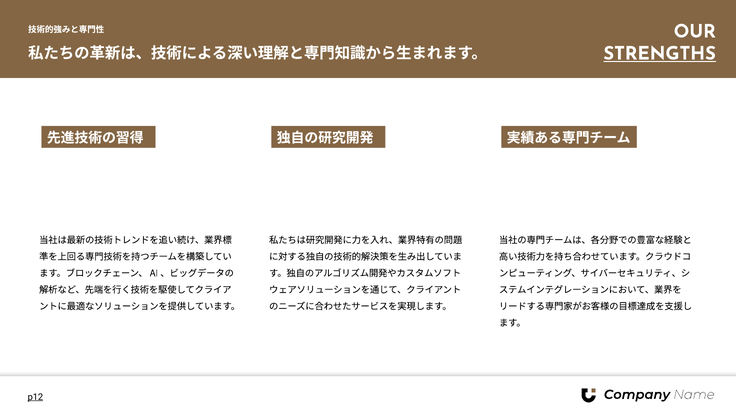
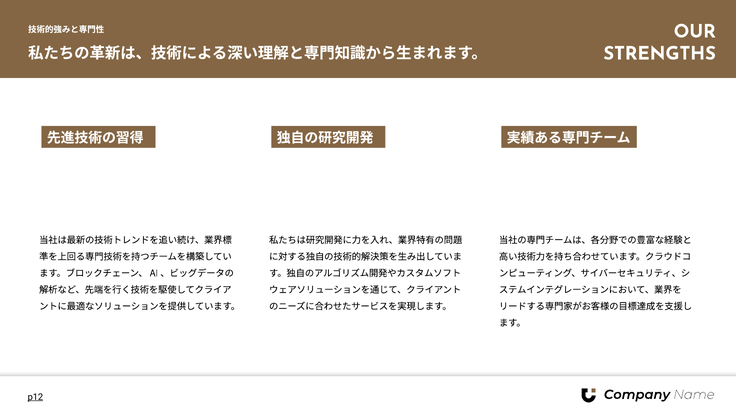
STRENGTHS underline: present -> none
